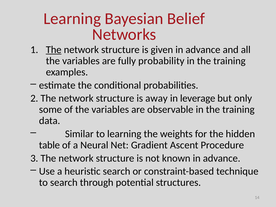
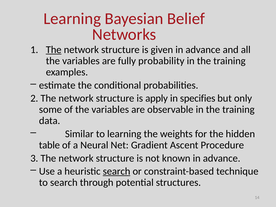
away: away -> apply
leverage: leverage -> specifies
search at (117, 171) underline: none -> present
